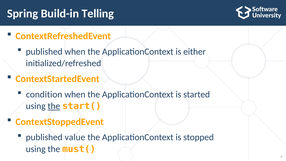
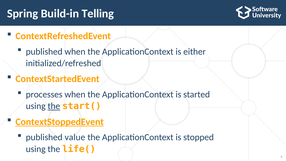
condition: condition -> processes
ContextStoppedEvent underline: none -> present
must(: must( -> life(
